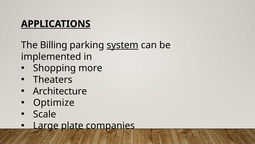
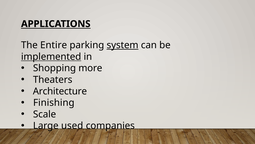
Billing: Billing -> Entire
implemented underline: none -> present
Optimize: Optimize -> Finishing
plate: plate -> used
